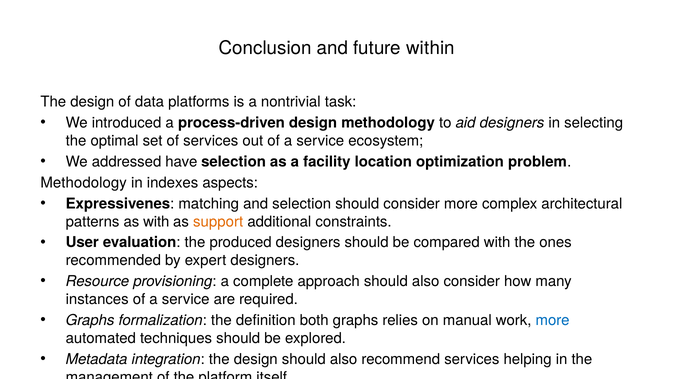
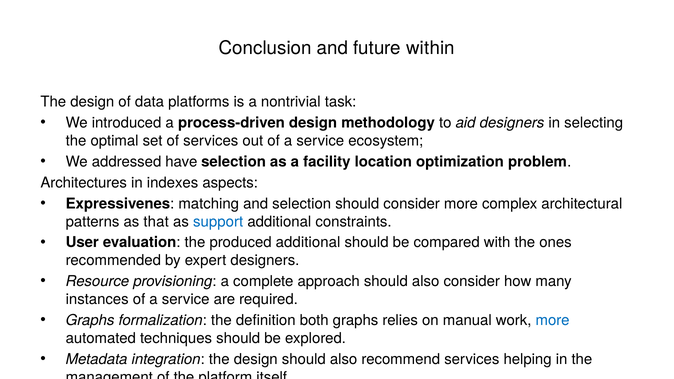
Methodology at (84, 183): Methodology -> Architectures
as with: with -> that
support colour: orange -> blue
produced designers: designers -> additional
